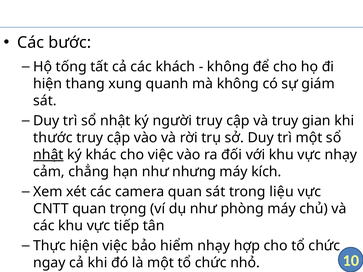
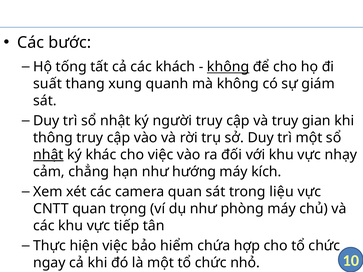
không at (228, 67) underline: none -> present
hiện at (48, 84): hiện -> suất
thước: thước -> thông
nhưng: nhưng -> hướng
hiểm nhạy: nhạy -> chứa
